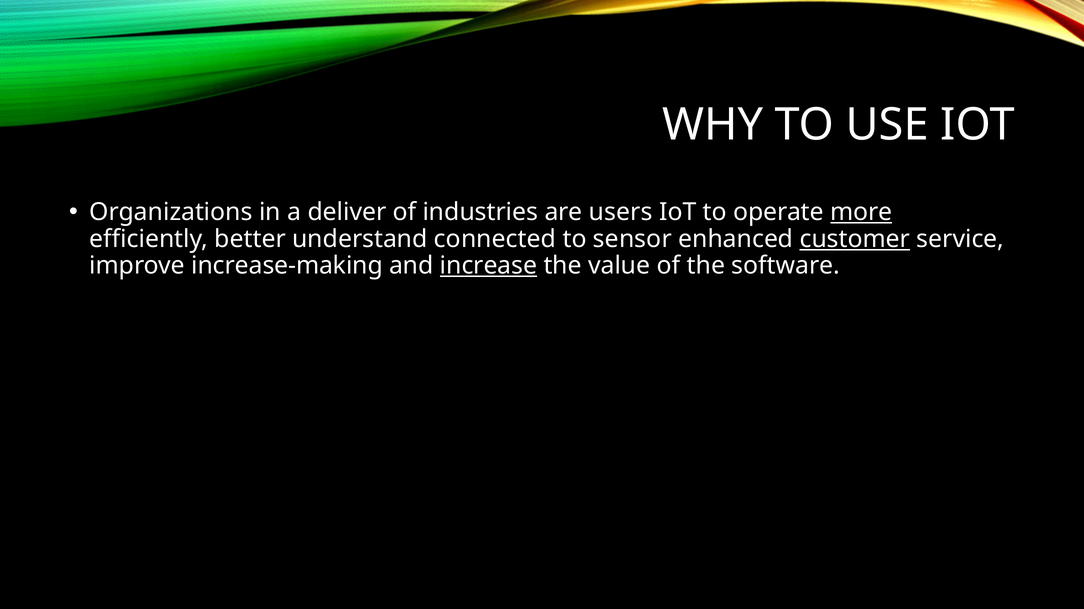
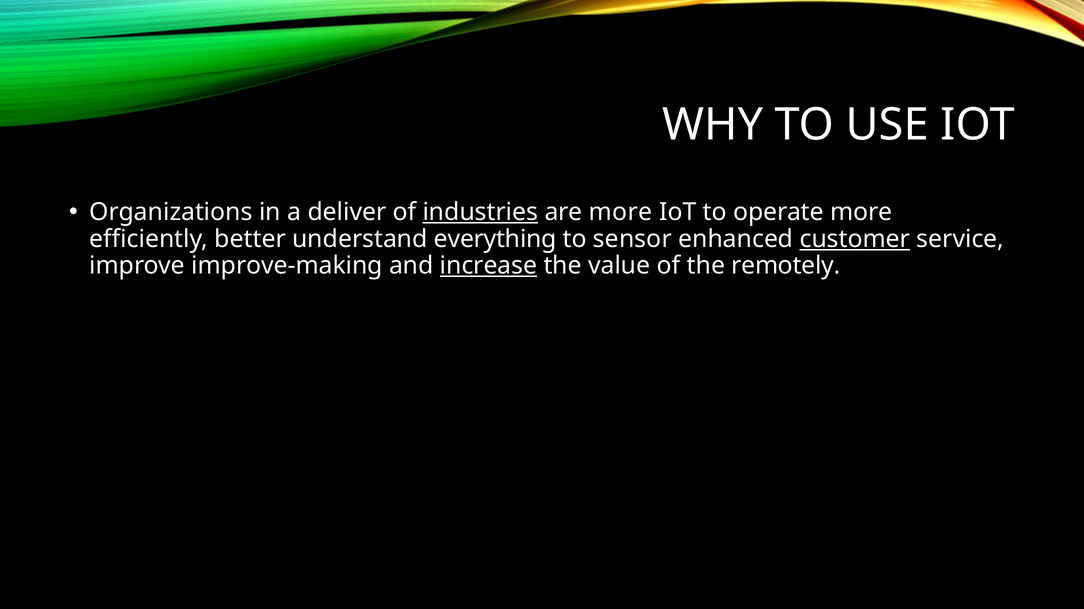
industries underline: none -> present
are users: users -> more
more at (861, 212) underline: present -> none
connected: connected -> everything
increase-making: increase-making -> improve-making
software: software -> remotely
